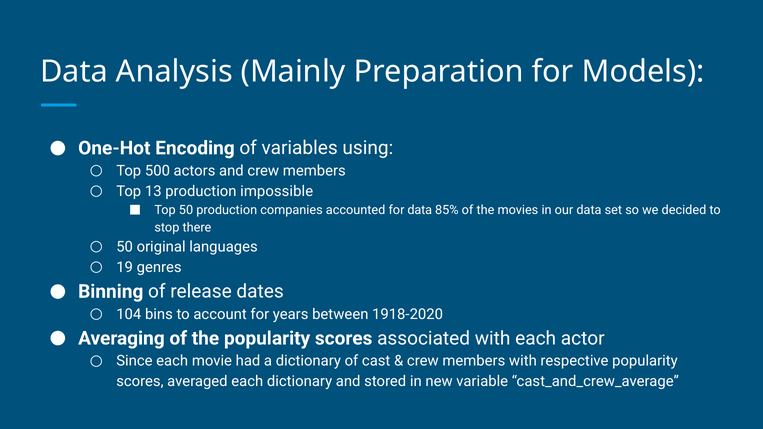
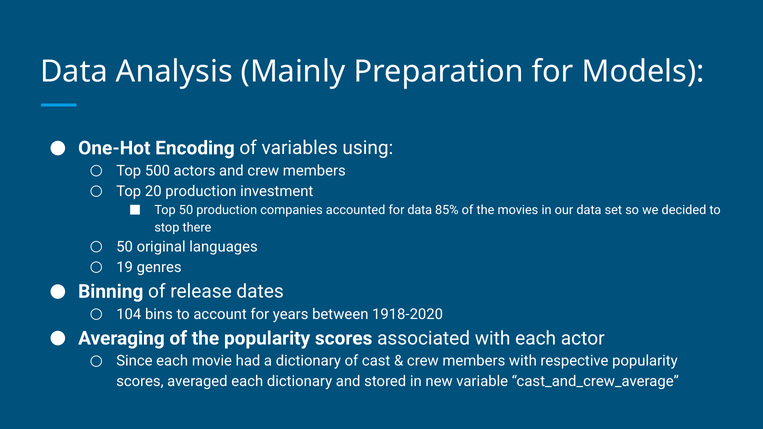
13: 13 -> 20
impossible: impossible -> investment
